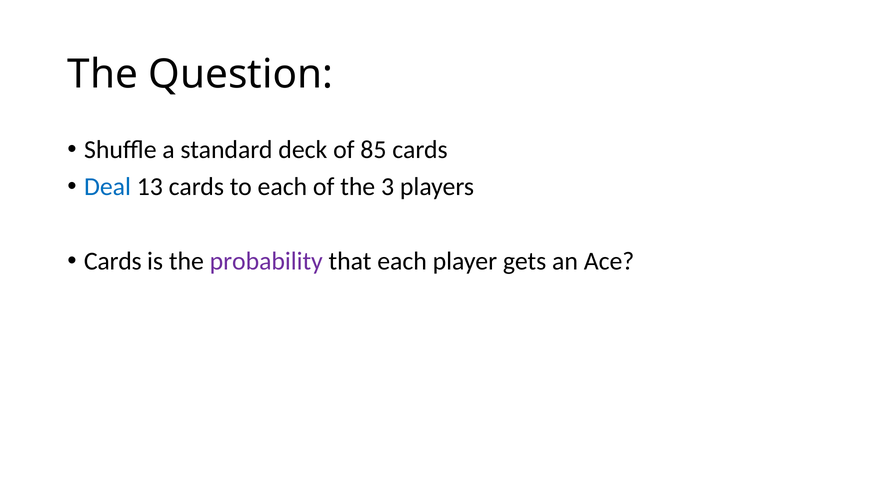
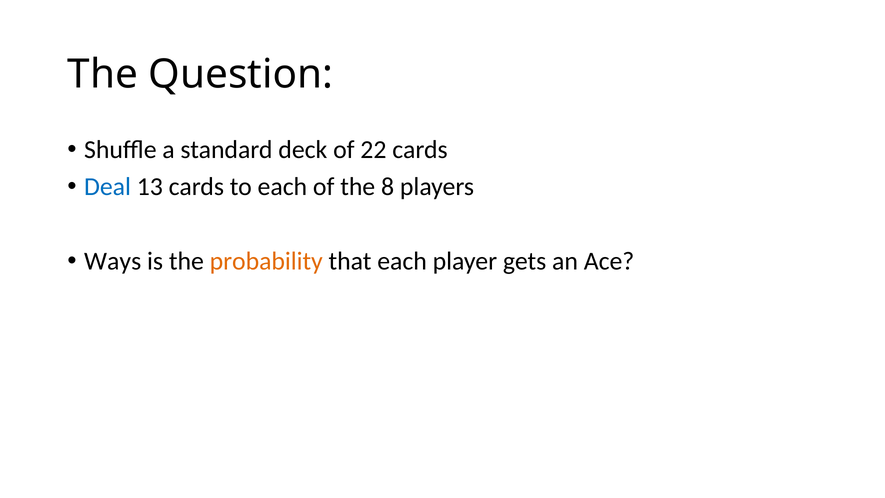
85: 85 -> 22
3: 3 -> 8
Cards at (113, 261): Cards -> Ways
probability colour: purple -> orange
